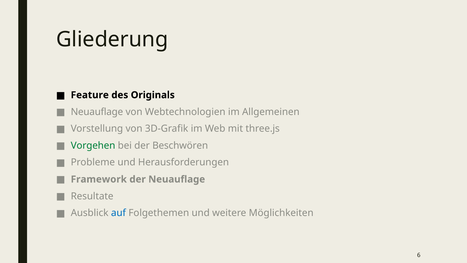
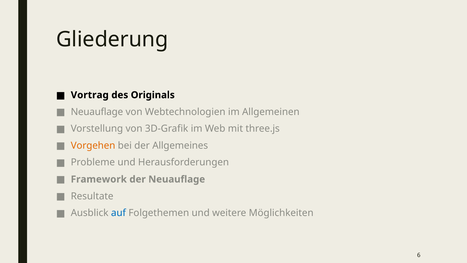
Feature: Feature -> Vortrag
Vorgehen colour: green -> orange
Beschwören: Beschwören -> Allgemeines
